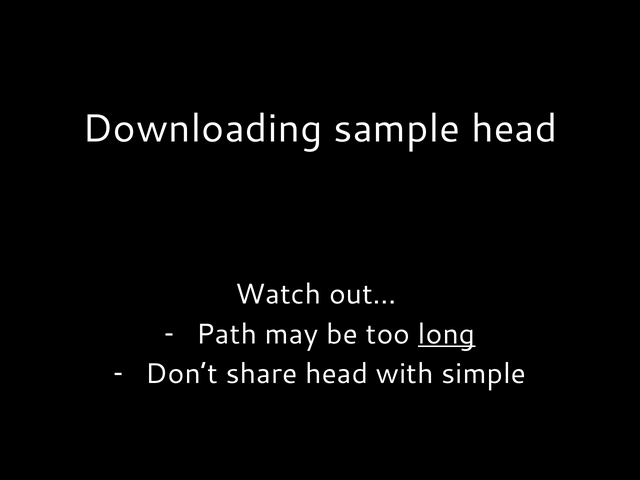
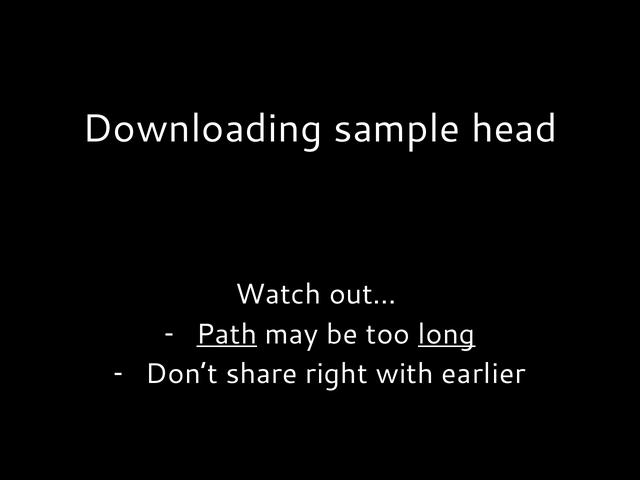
Path underline: none -> present
share head: head -> right
simple: simple -> earlier
